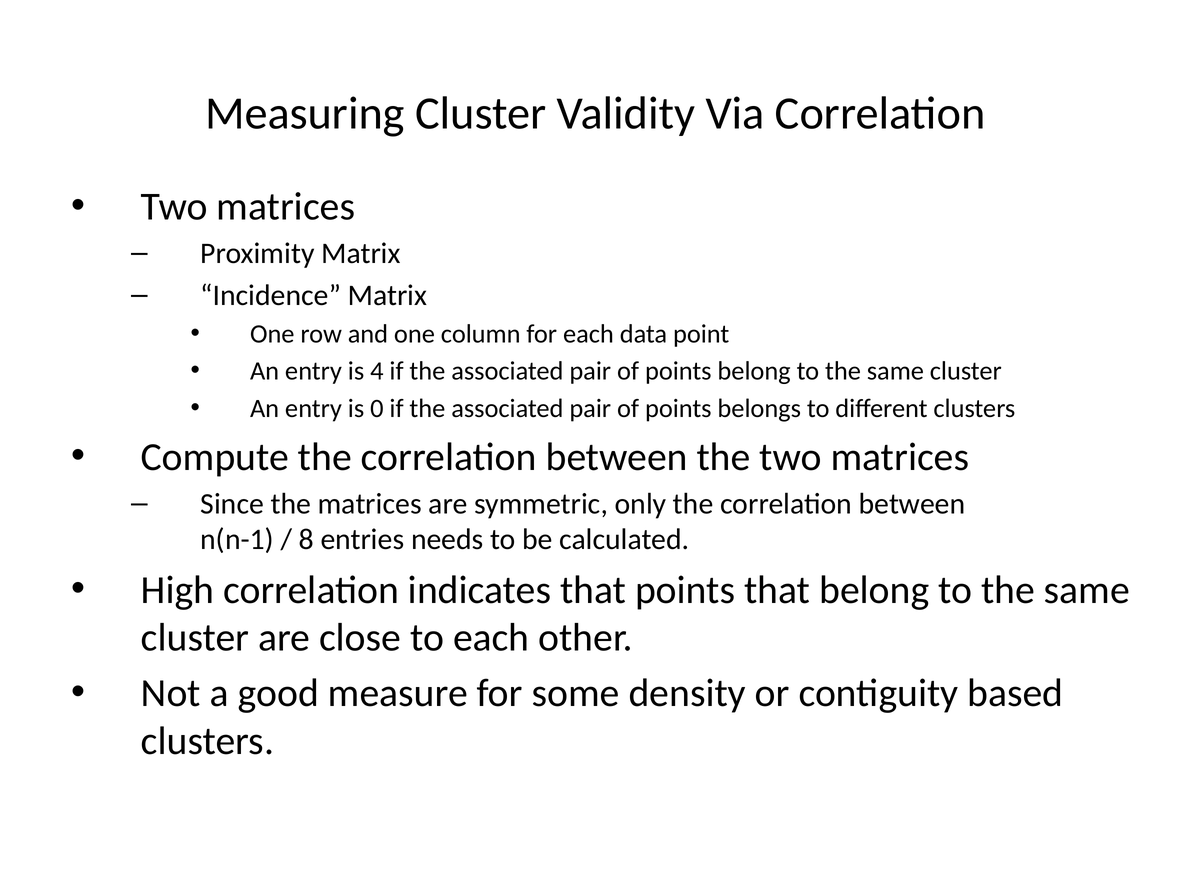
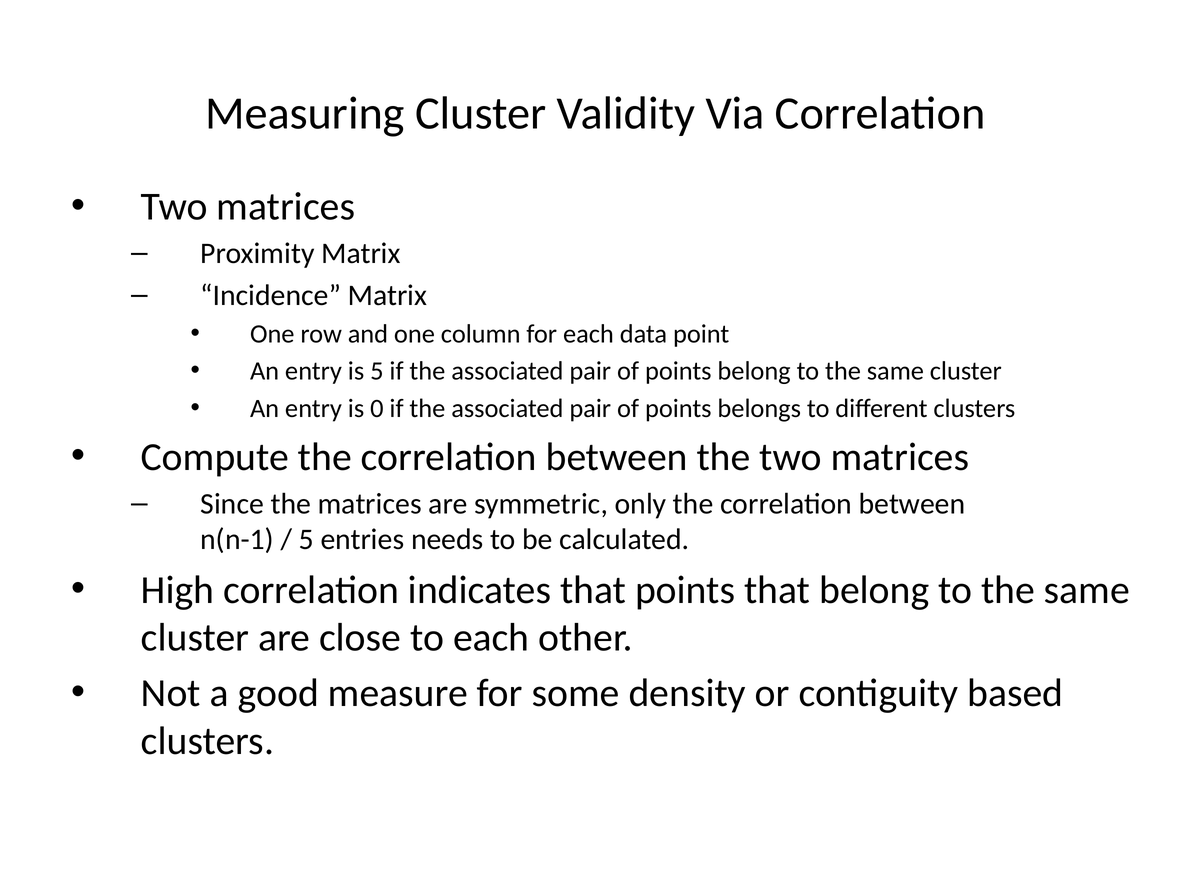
is 4: 4 -> 5
8 at (306, 539): 8 -> 5
